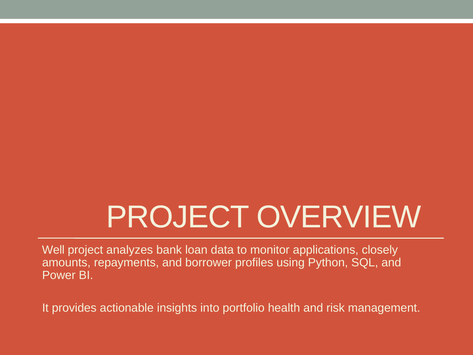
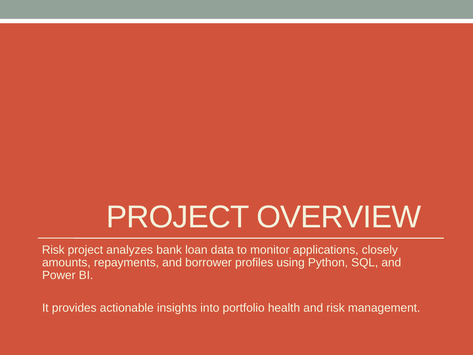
Well at (53, 250): Well -> Risk
